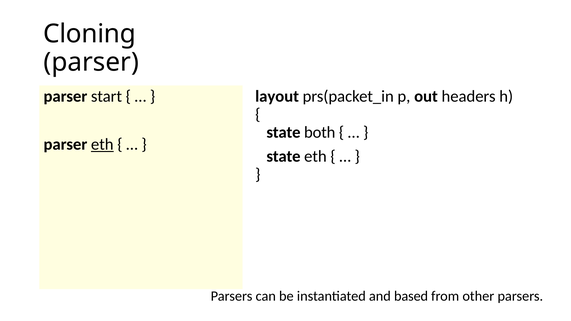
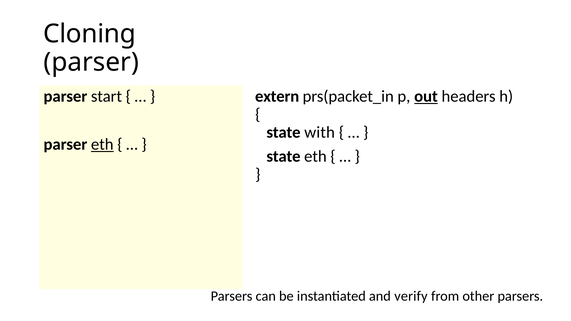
layout: layout -> extern
out underline: none -> present
both: both -> with
based: based -> verify
